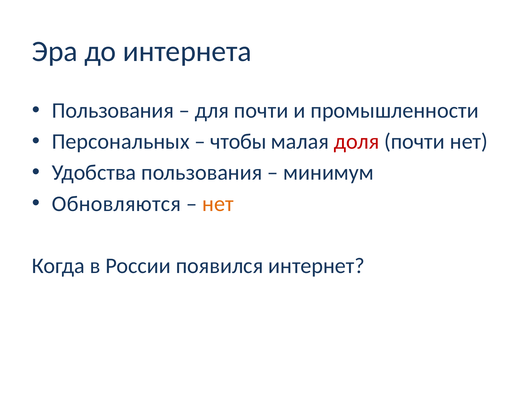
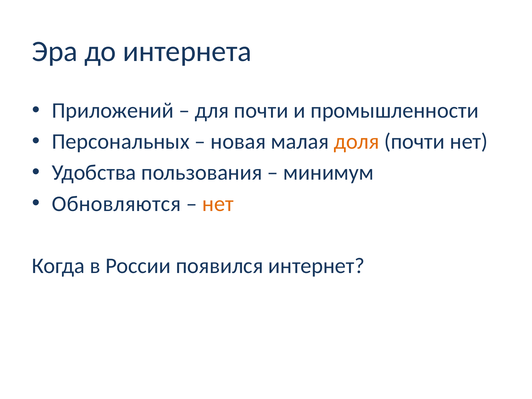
Пользования at (113, 111): Пользования -> Приложений
чтобы: чтобы -> новая
доля colour: red -> orange
